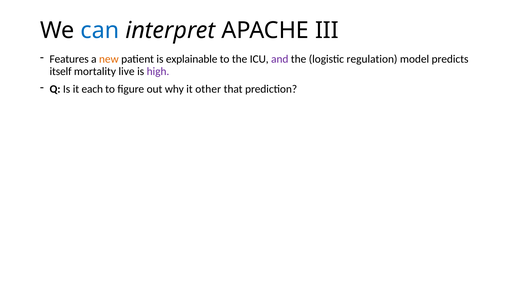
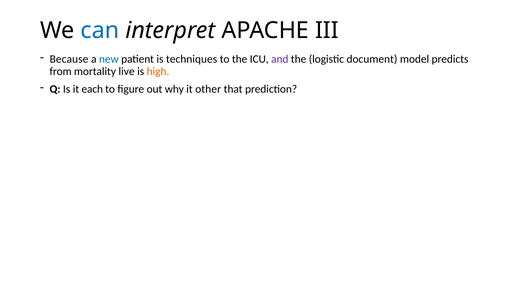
Features: Features -> Because
new colour: orange -> blue
explainable: explainable -> techniques
regulation: regulation -> document
itself: itself -> from
high colour: purple -> orange
